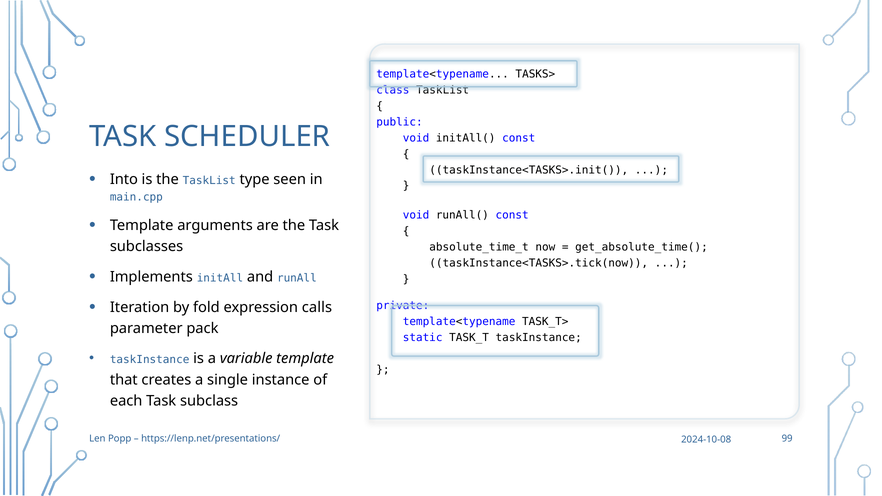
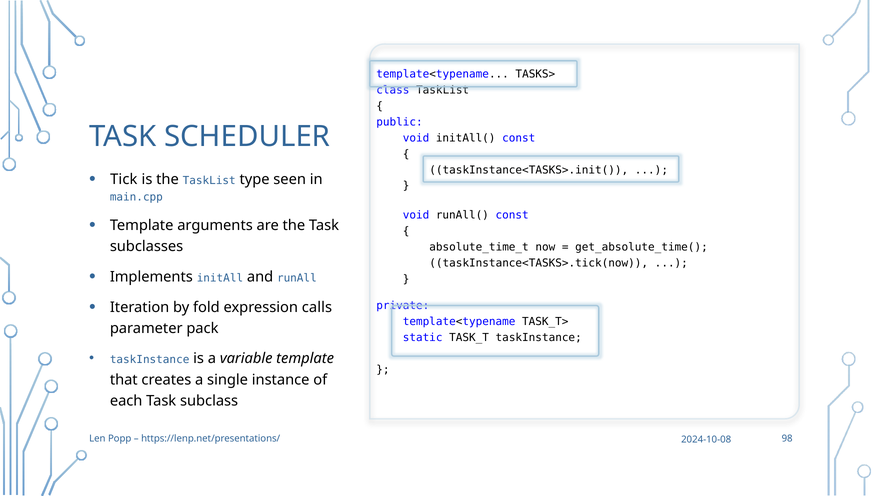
Into: Into -> Tick
99: 99 -> 98
